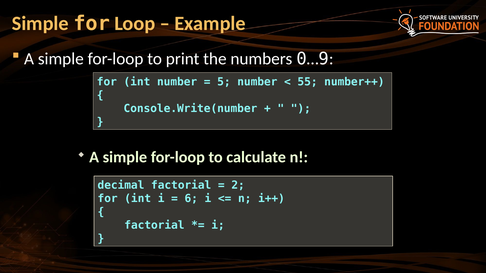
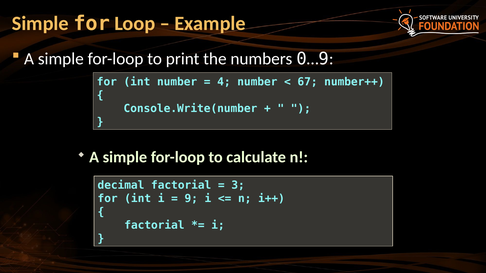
5: 5 -> 4
55: 55 -> 67
2: 2 -> 3
6: 6 -> 9
